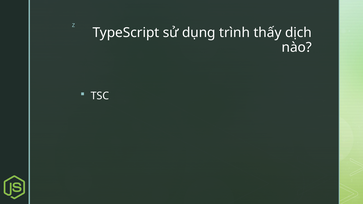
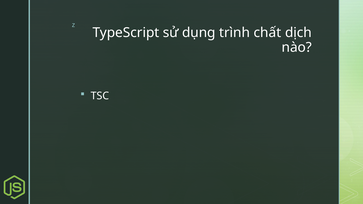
thấy: thấy -> chất
